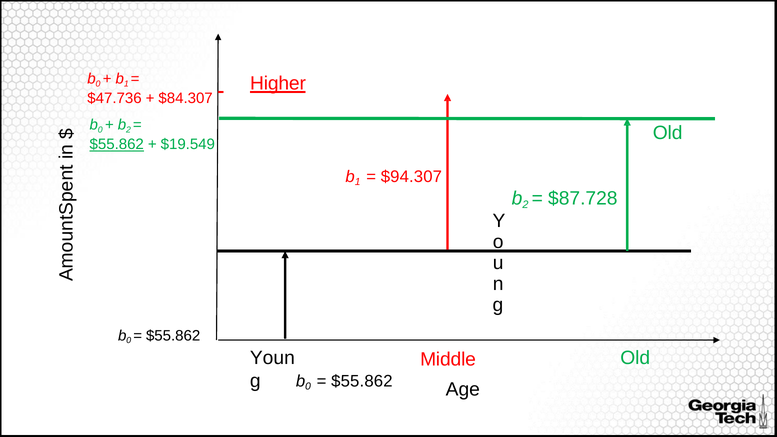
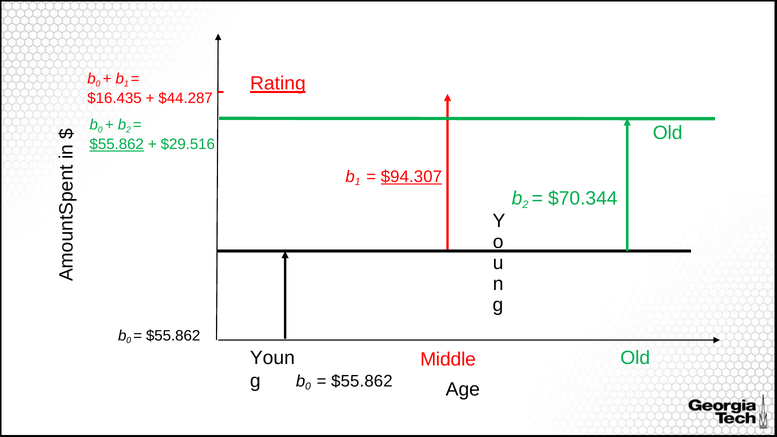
Higher: Higher -> Rating
$47.736: $47.736 -> $16.435
$84.307: $84.307 -> $44.287
$19.549: $19.549 -> $29.516
$94.307 underline: none -> present
$87.728: $87.728 -> $70.344
